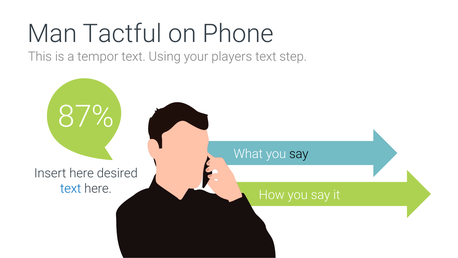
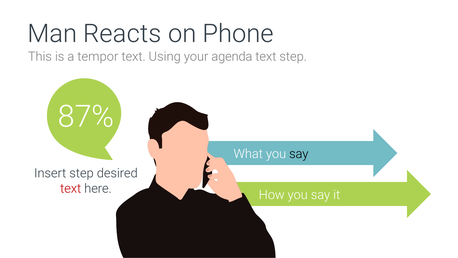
Tactful: Tactful -> Reacts
players: players -> agenda
Insert here: here -> step
text at (71, 188) colour: blue -> red
